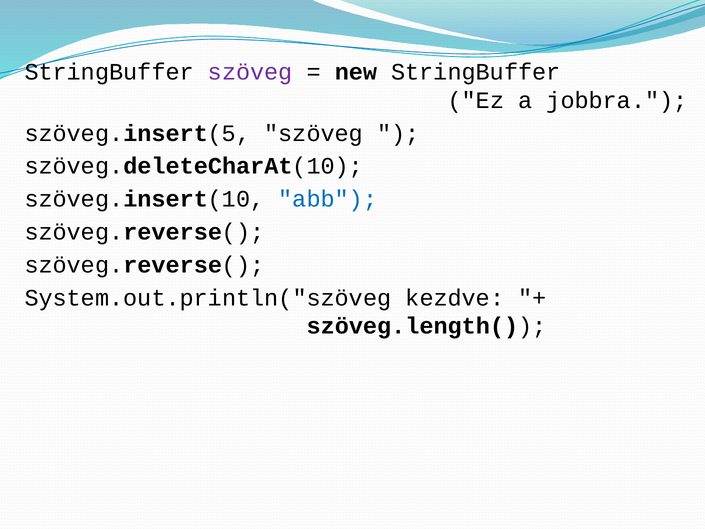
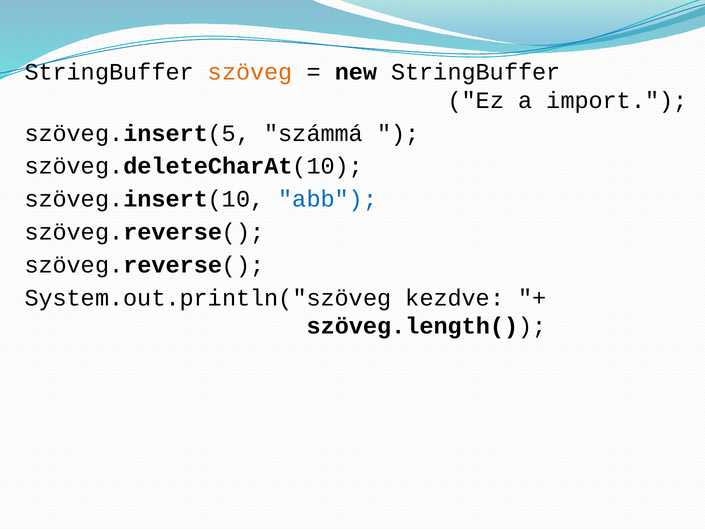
szöveg at (250, 72) colour: purple -> orange
jobbra: jobbra -> import
szöveg.insert(5 szöveg: szöveg -> számmá
